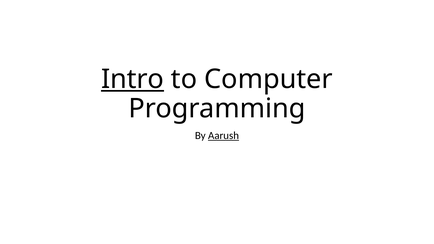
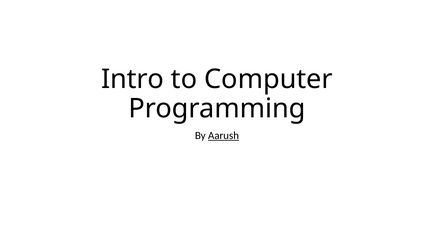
Intro underline: present -> none
